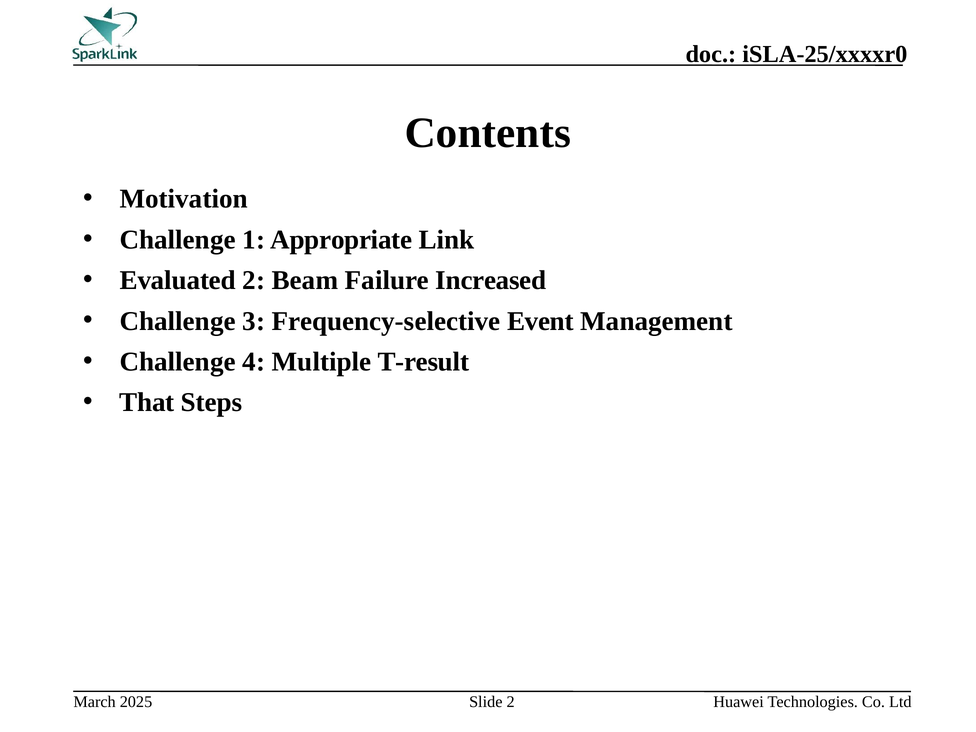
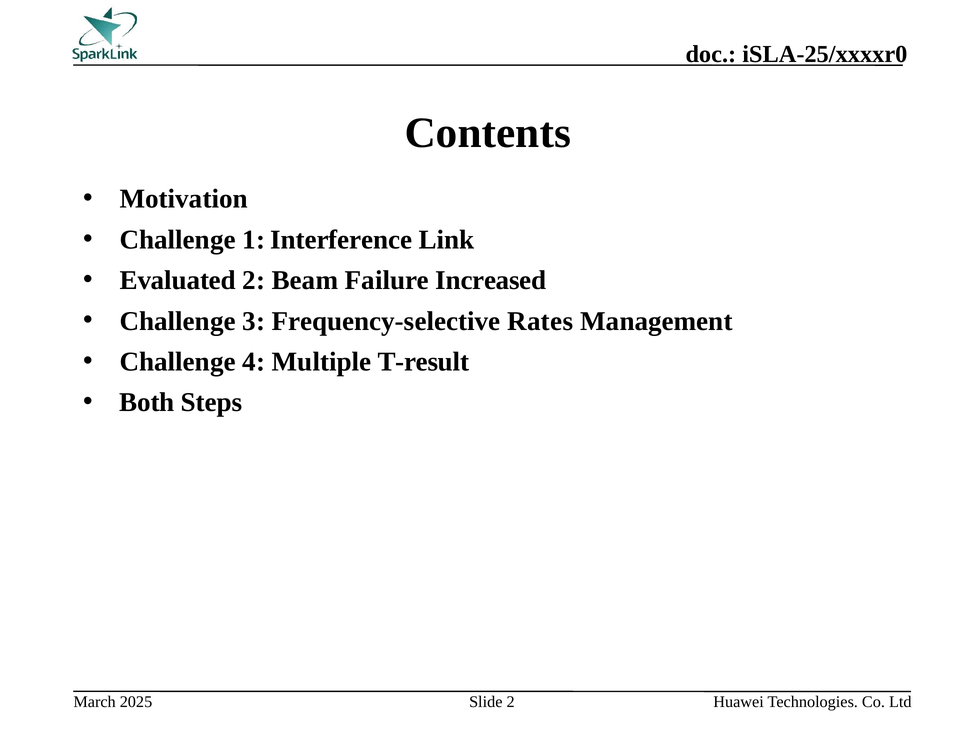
Appropriate: Appropriate -> Interference
Event: Event -> Rates
That: That -> Both
